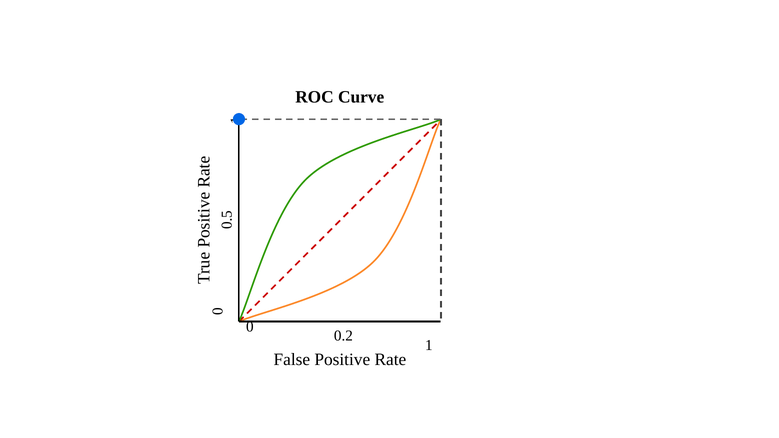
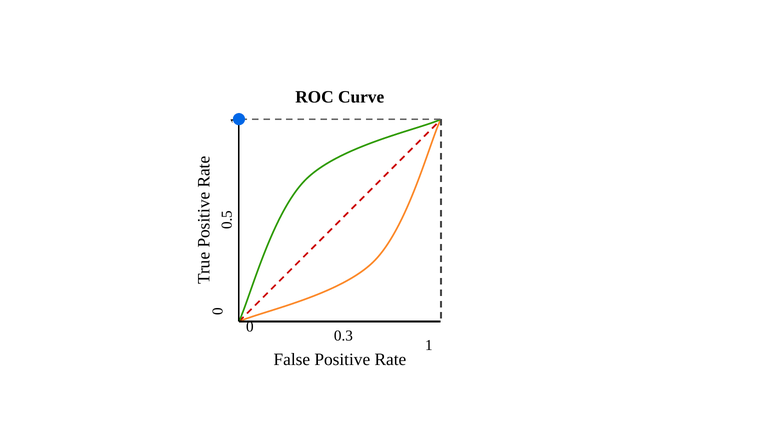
0.2: 0.2 -> 0.3
